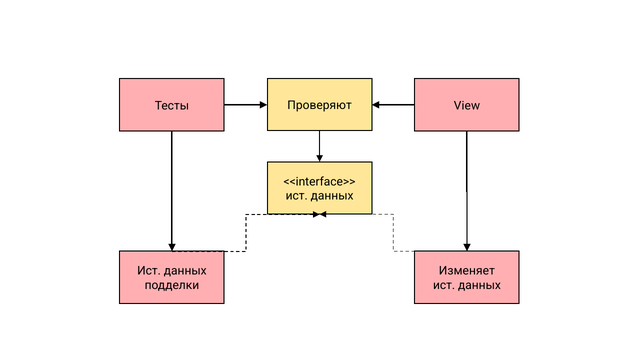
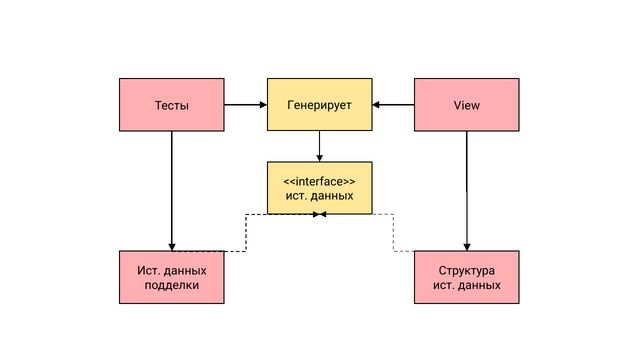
Проверяют: Проверяют -> Генерирует
Изменяет: Изменяет -> Структура
